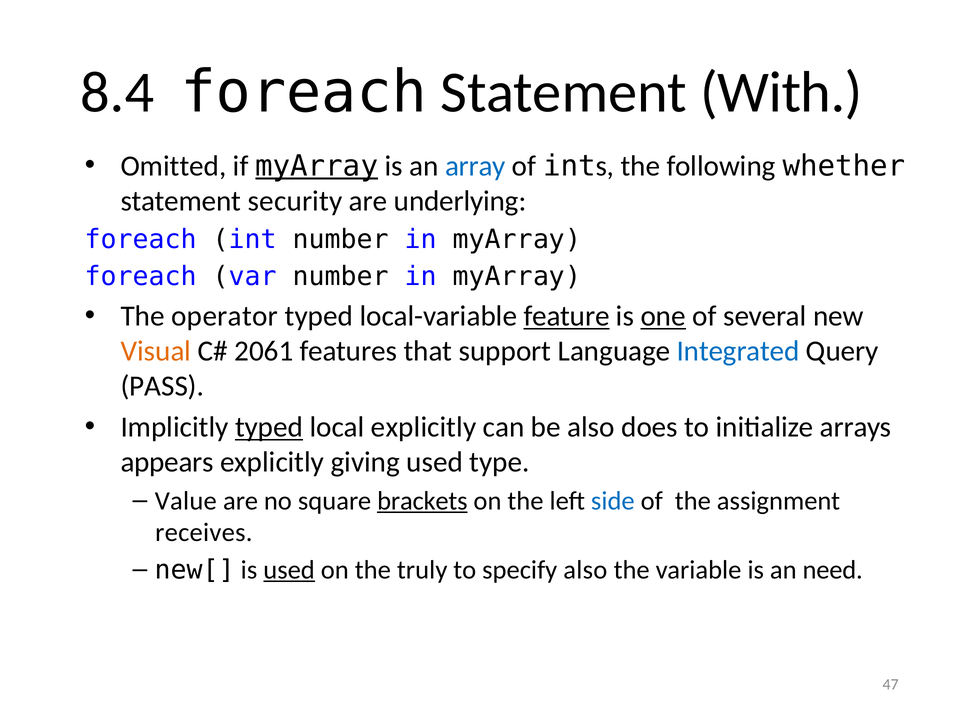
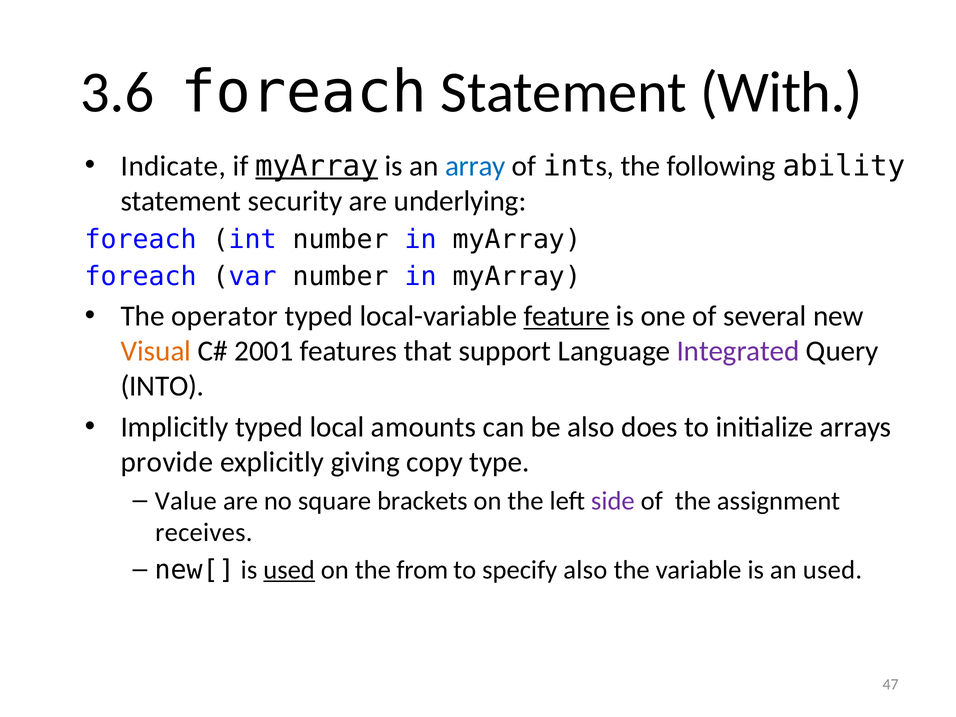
8.4: 8.4 -> 3.6
Omitted: Omitted -> Indicate
whether: whether -> ability
one underline: present -> none
2061: 2061 -> 2001
Integrated colour: blue -> purple
PASS: PASS -> INTO
typed at (269, 427) underline: present -> none
local explicitly: explicitly -> amounts
appears: appears -> provide
giving used: used -> copy
brackets underline: present -> none
side colour: blue -> purple
truly: truly -> from
an need: need -> used
